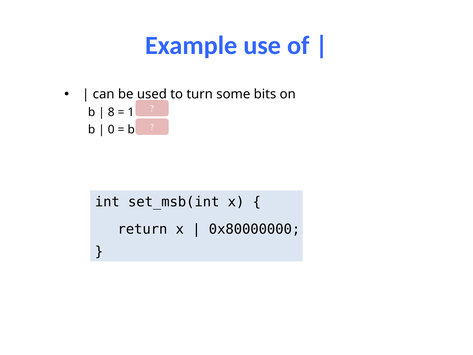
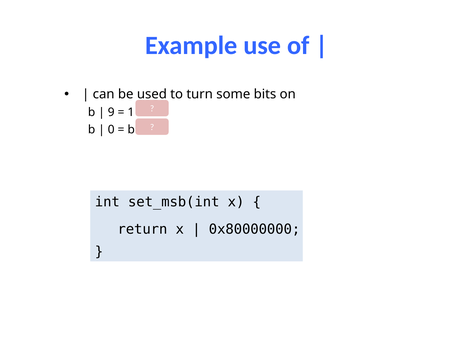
8: 8 -> 9
